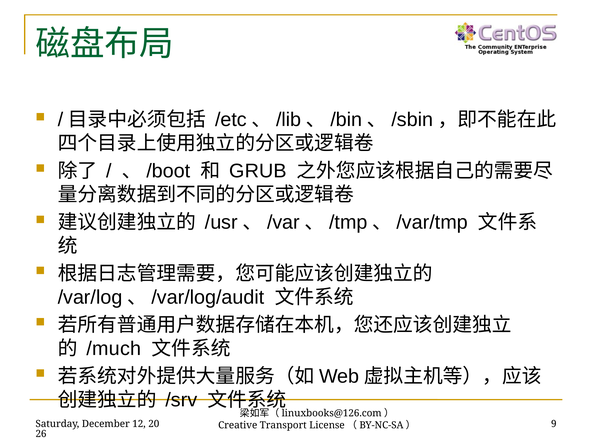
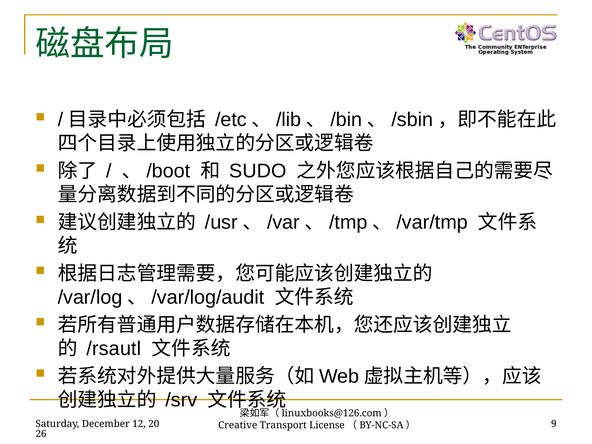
GRUB: GRUB -> SUDO
/much: /much -> /rsautl
